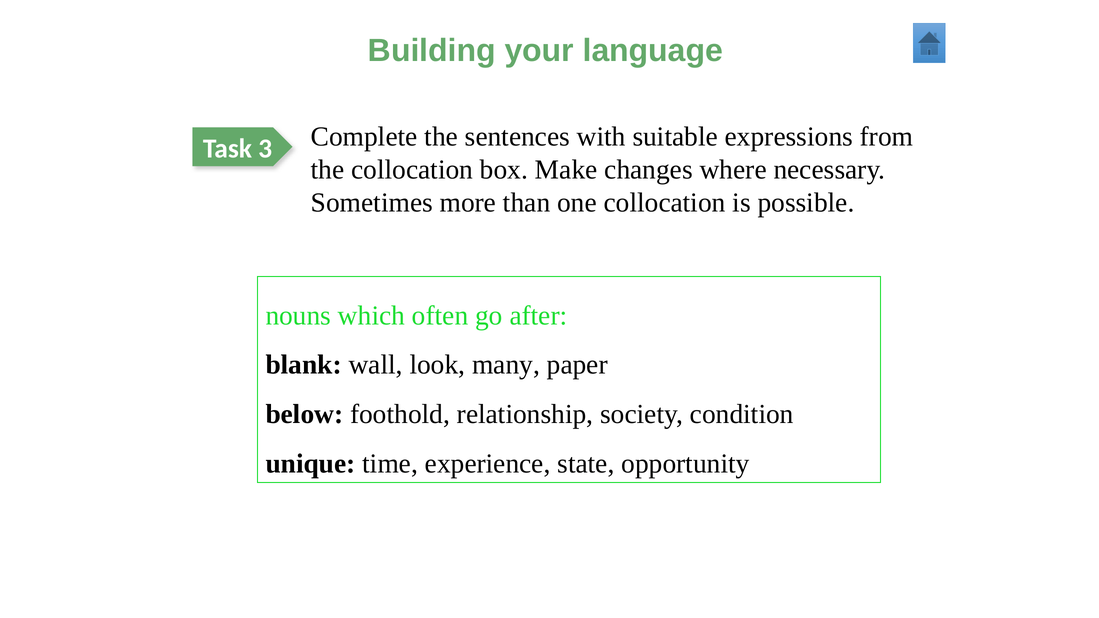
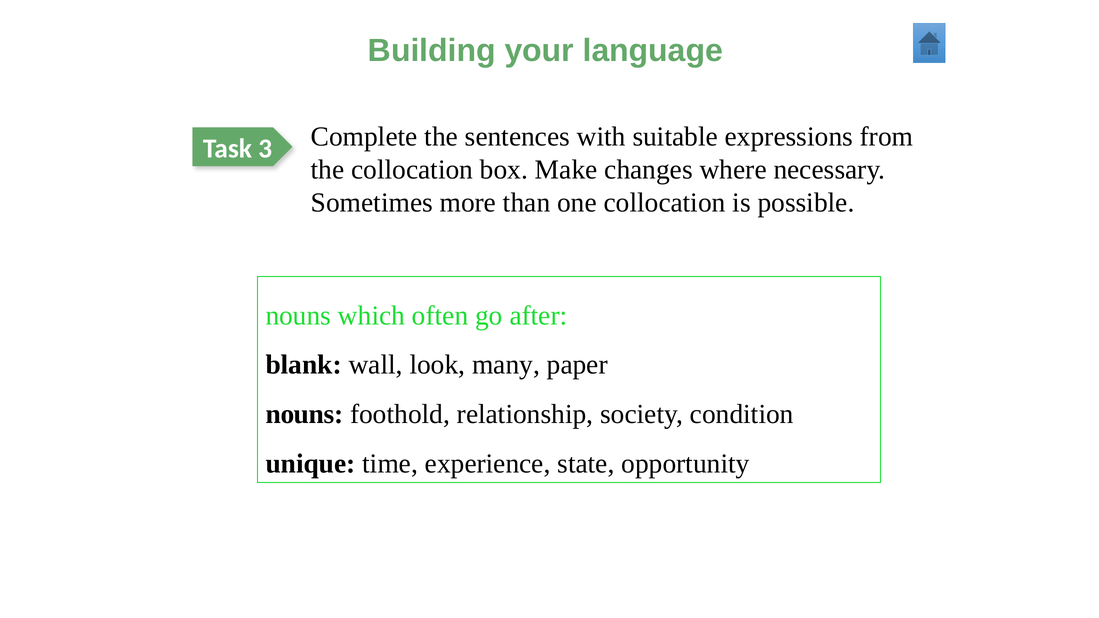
below at (304, 414): below -> nouns
